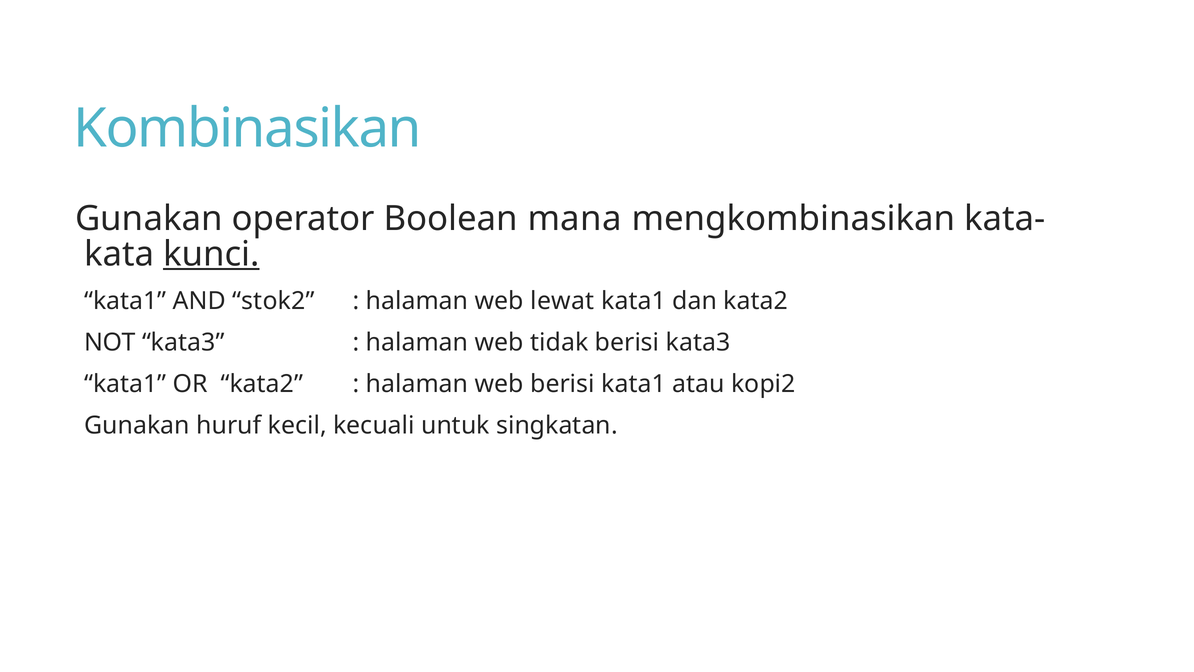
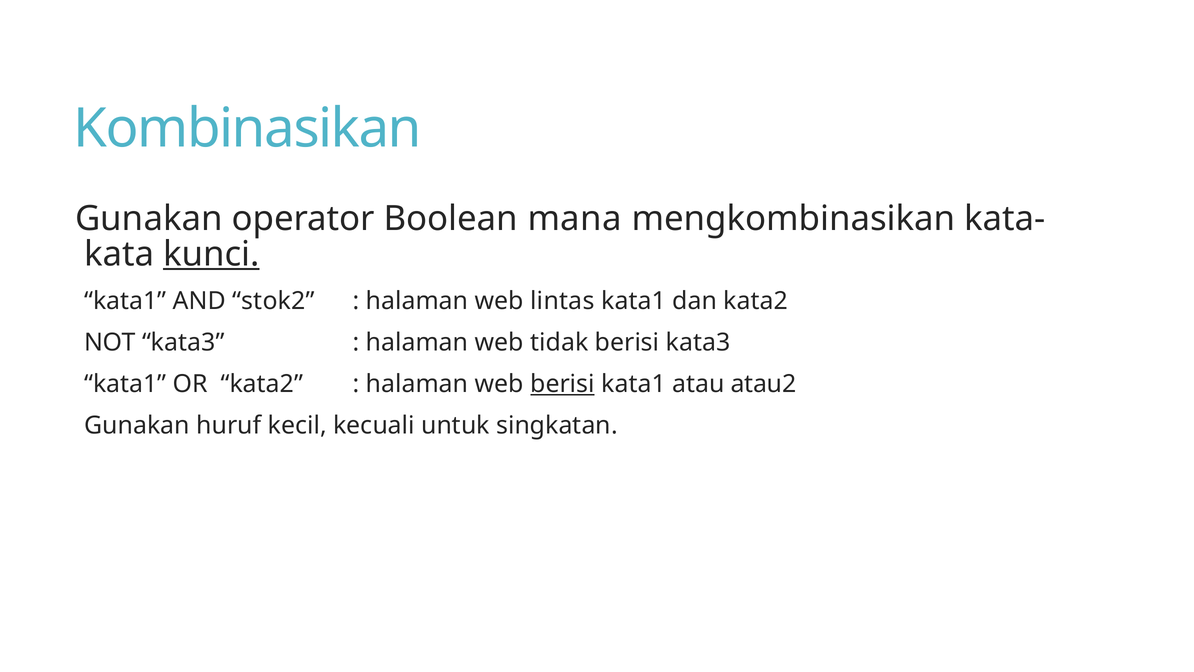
lewat: lewat -> lintas
berisi at (562, 384) underline: none -> present
kopi2: kopi2 -> atau2
